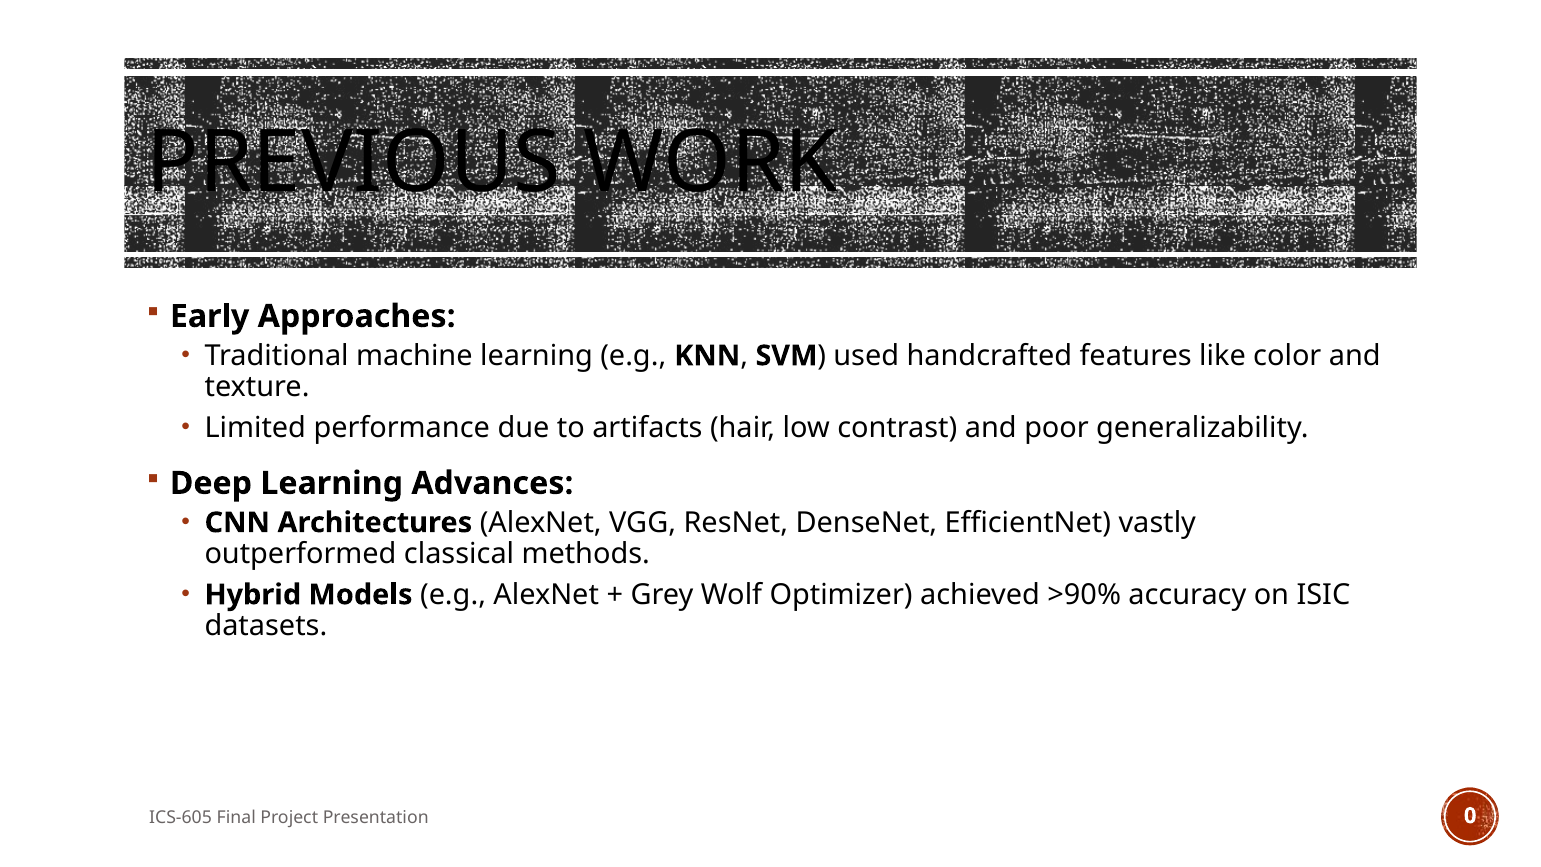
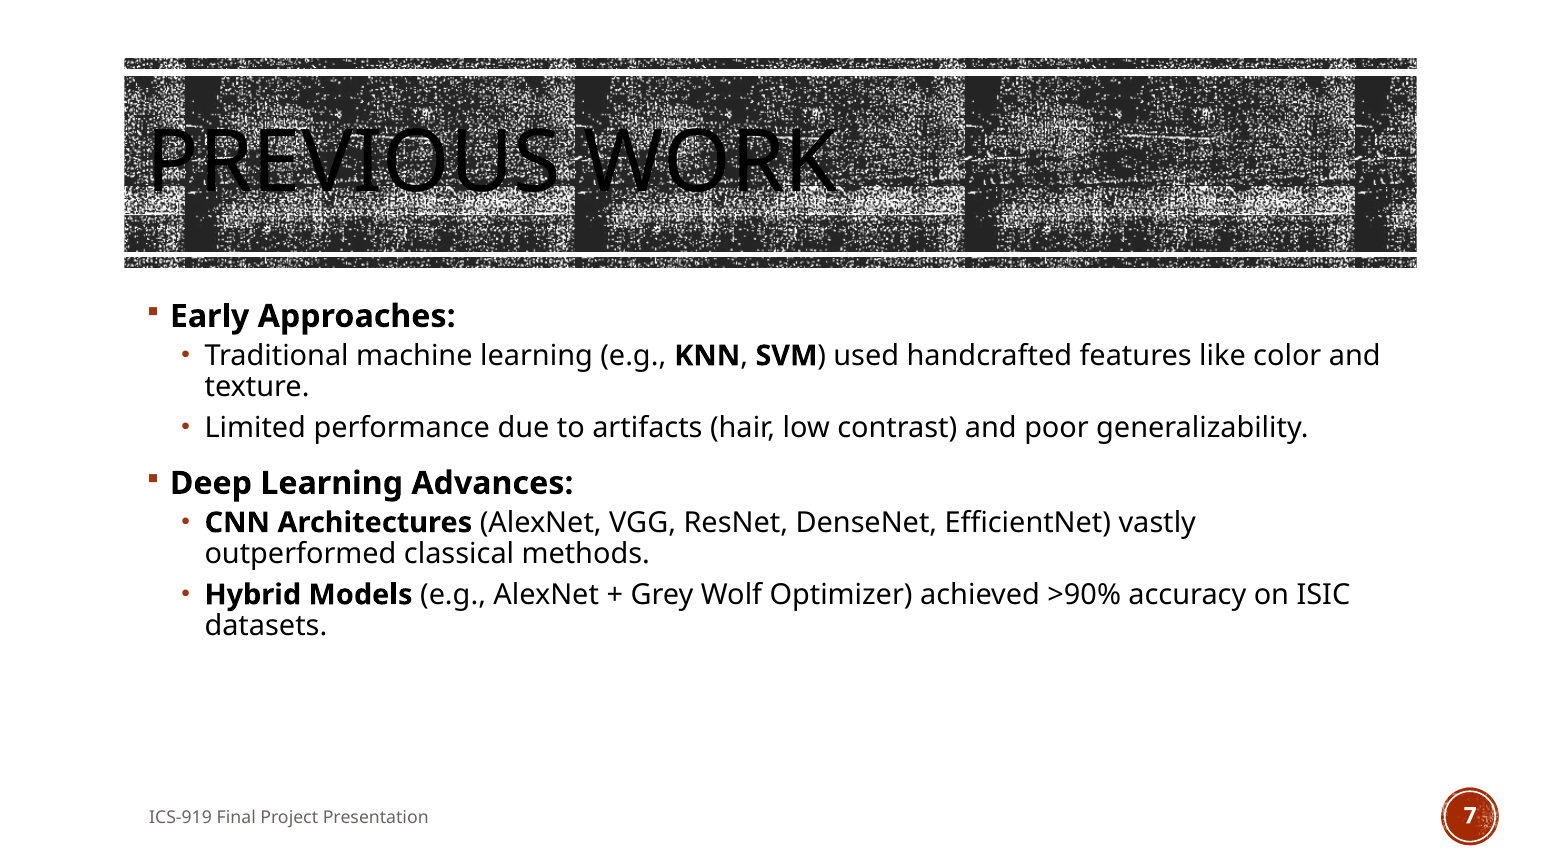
ICS-605: ICS-605 -> ICS-919
0: 0 -> 7
